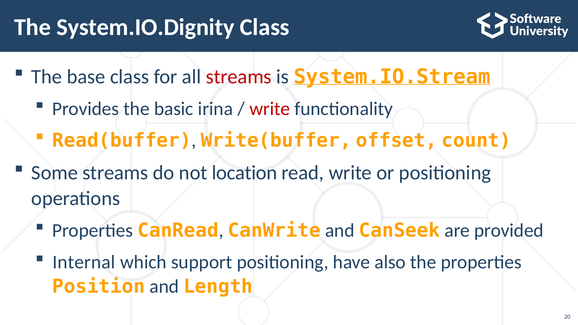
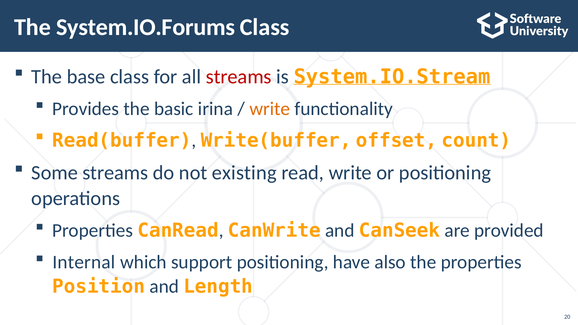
System.IO.Dignity: System.IO.Dignity -> System.IO.Forums
write at (270, 109) colour: red -> orange
location: location -> existing
